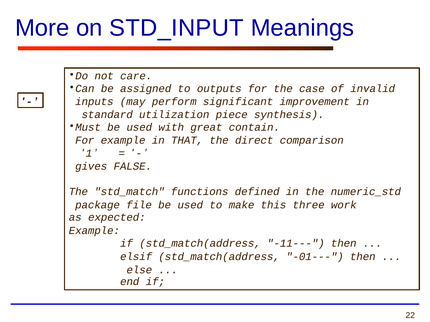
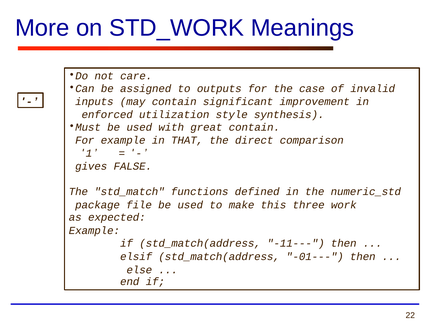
STD_INPUT: STD_INPUT -> STD_WORK
may perform: perform -> contain
standard: standard -> enforced
piece: piece -> style
